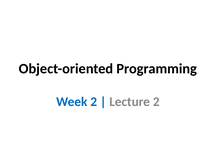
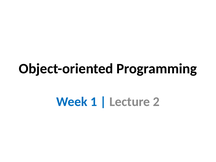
Week 2: 2 -> 1
